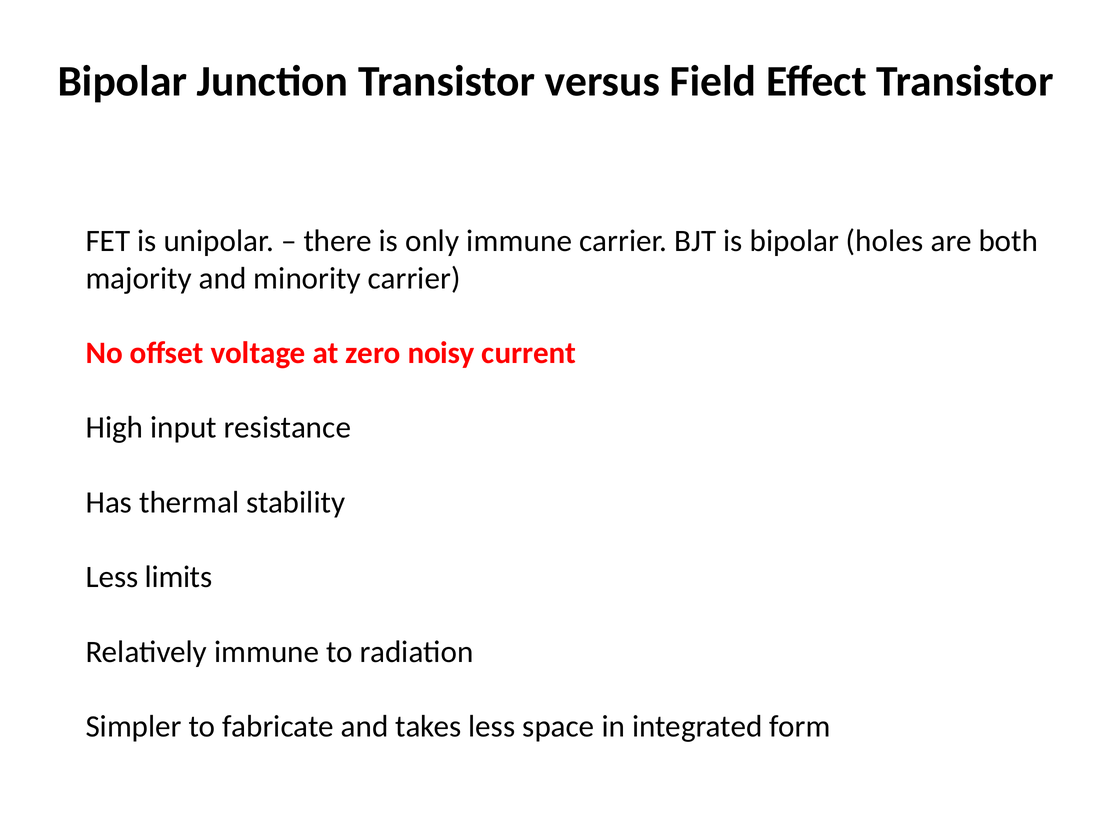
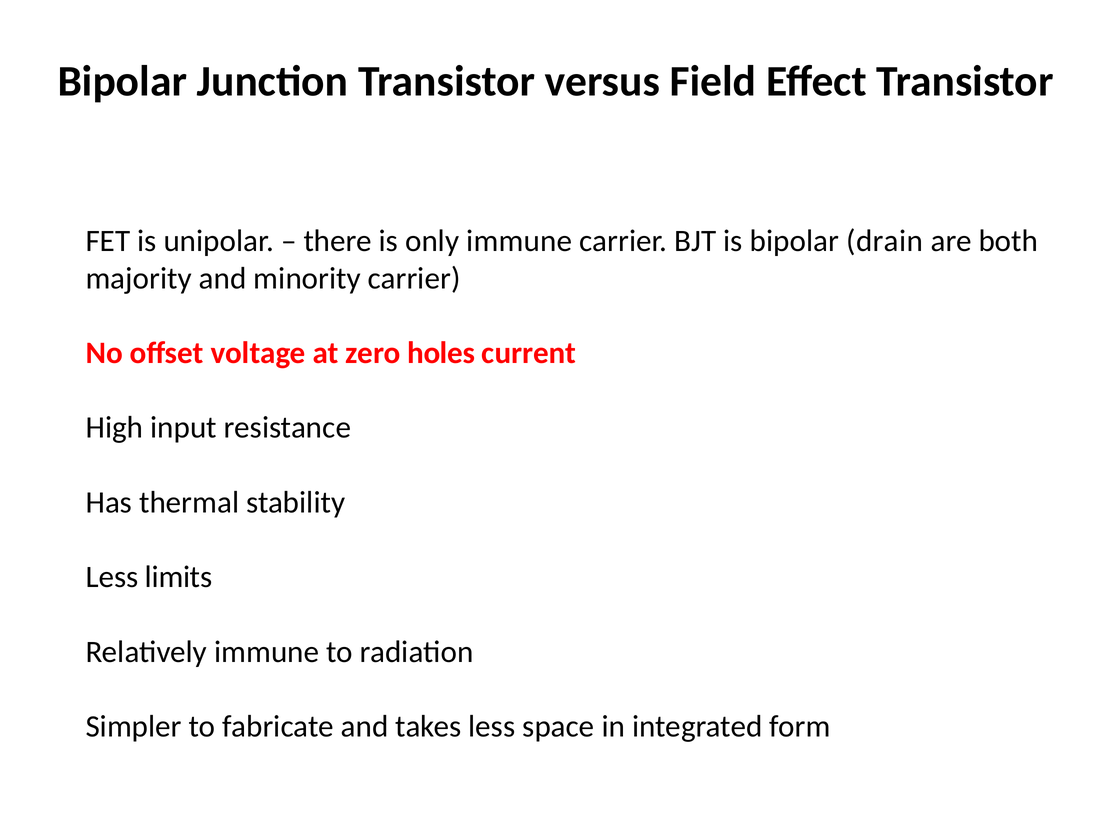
holes: holes -> drain
noisy: noisy -> holes
